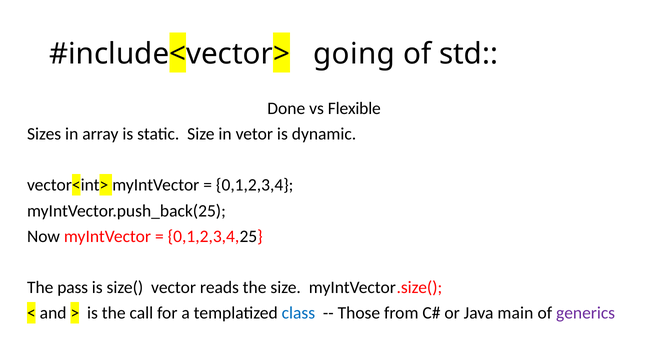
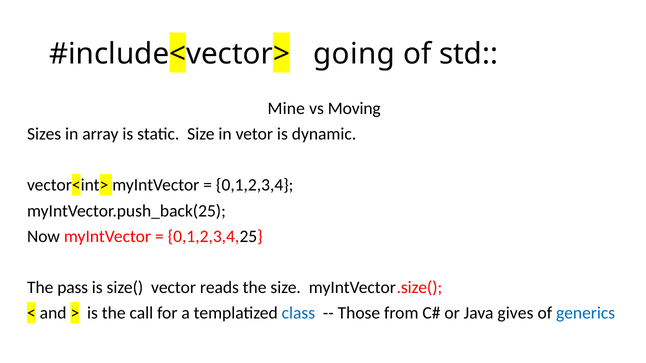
Done: Done -> Mine
Flexible: Flexible -> Moving
main: main -> gives
generics colour: purple -> blue
